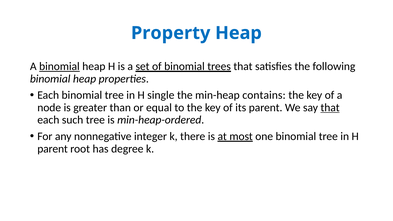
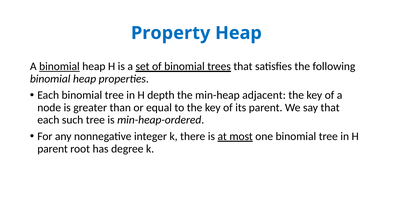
single: single -> depth
contains: contains -> adjacent
that at (330, 108) underline: present -> none
